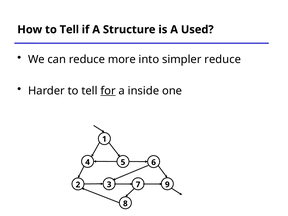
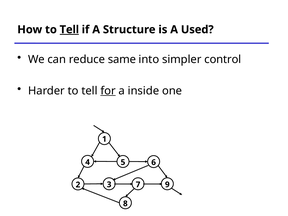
Tell at (69, 30) underline: none -> present
more: more -> same
simpler reduce: reduce -> control
